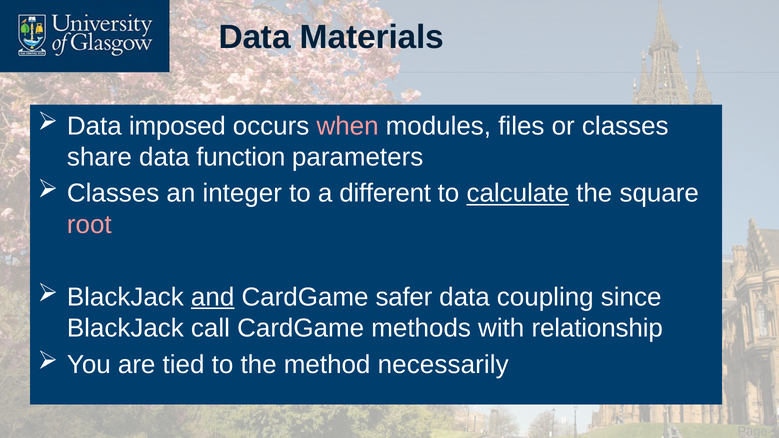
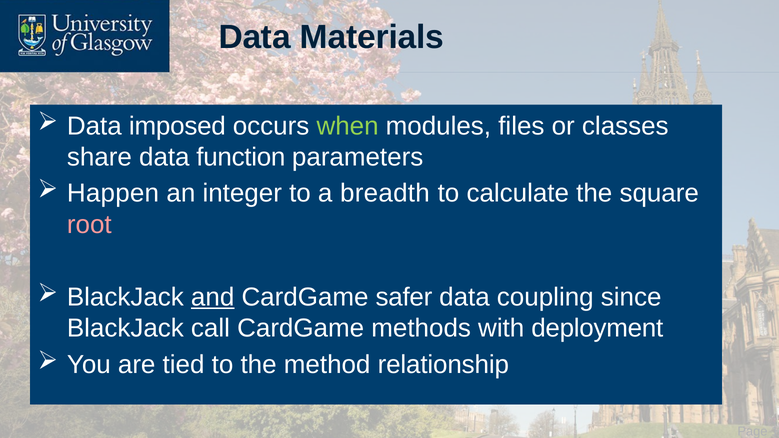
when colour: pink -> light green
Classes at (113, 194): Classes -> Happen
different: different -> breadth
calculate underline: present -> none
relationship: relationship -> deployment
necessarily: necessarily -> relationship
